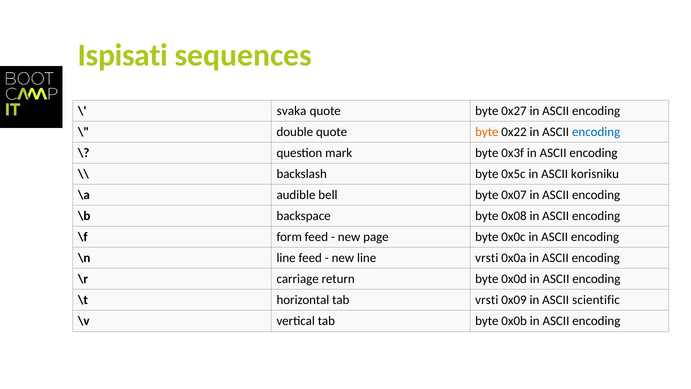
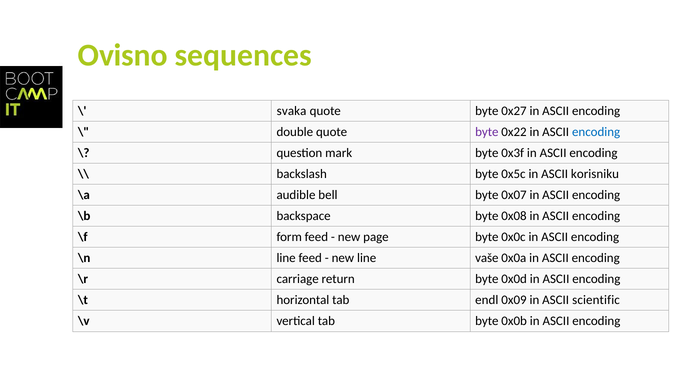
Ispisati: Ispisati -> Ovisno
byte at (487, 132) colour: orange -> purple
line vrsti: vrsti -> vaše
tab vrsti: vrsti -> endl
